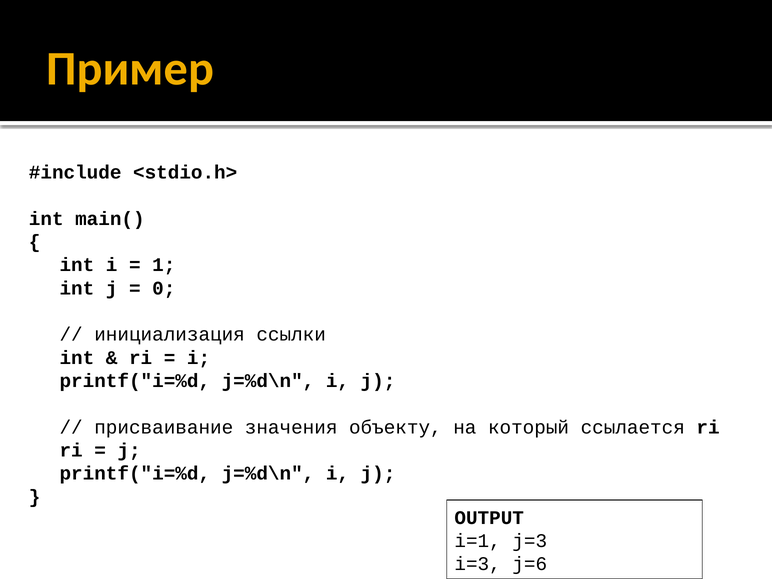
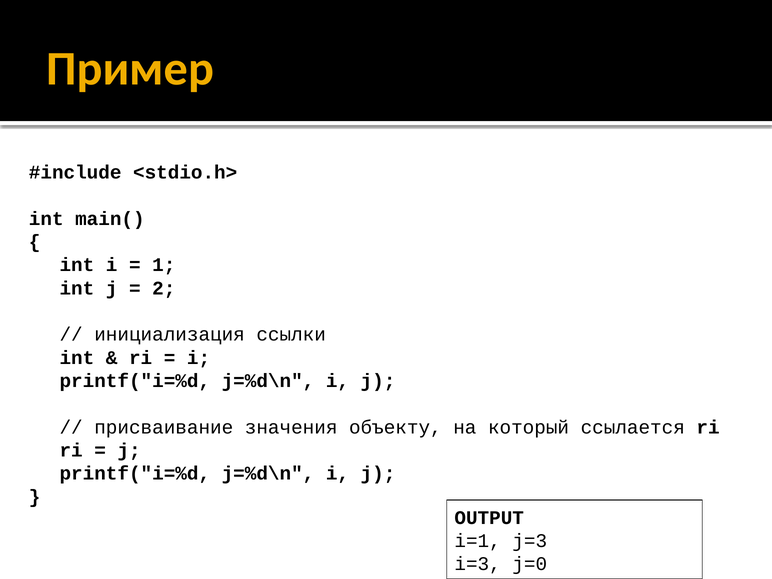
0: 0 -> 2
j=6: j=6 -> j=0
